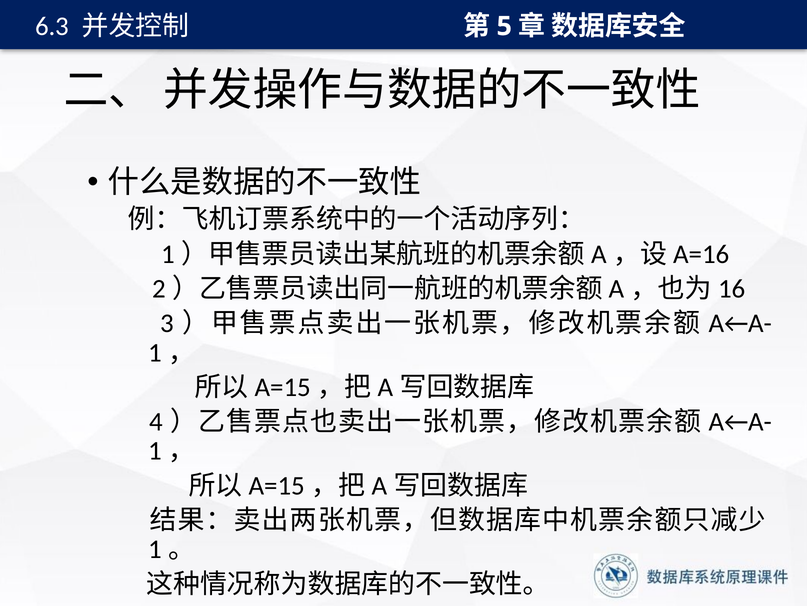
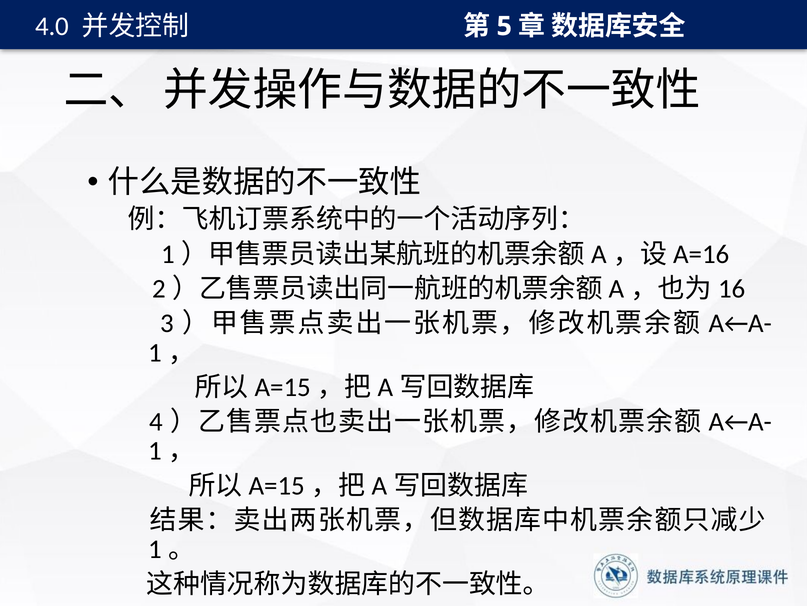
6.3: 6.3 -> 4.0
